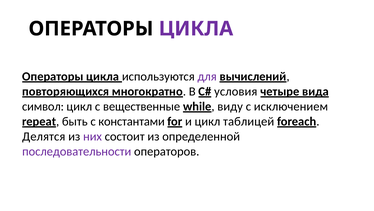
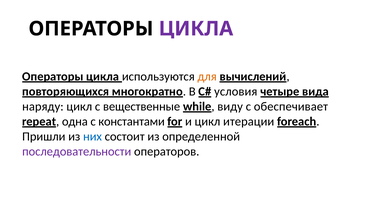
для colour: purple -> orange
символ: символ -> наряду
исключением: исключением -> обеспечивает
быть: быть -> одна
таблицей: таблицей -> итерации
Делятся: Делятся -> Пришли
них colour: purple -> blue
